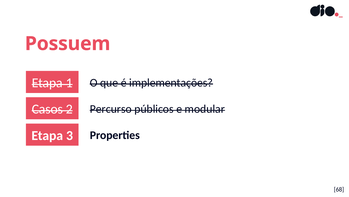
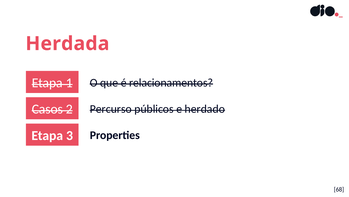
Possuem: Possuem -> Herdada
implementações: implementações -> relacionamentos
modular: modular -> herdado
